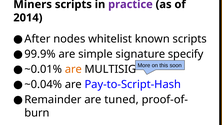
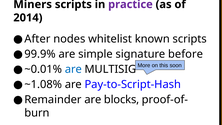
specify: specify -> before
are at (73, 69) colour: orange -> blue
~0.04%: ~0.04% -> ~1.08%
tuned: tuned -> blocks
